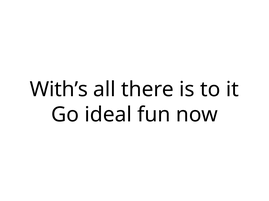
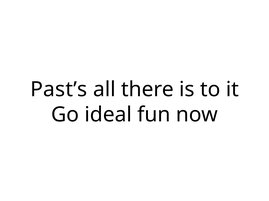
With’s: With’s -> Past’s
